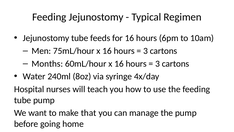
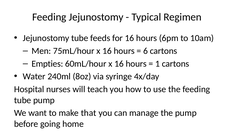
3 at (146, 51): 3 -> 6
Months: Months -> Empties
3 at (158, 63): 3 -> 1
